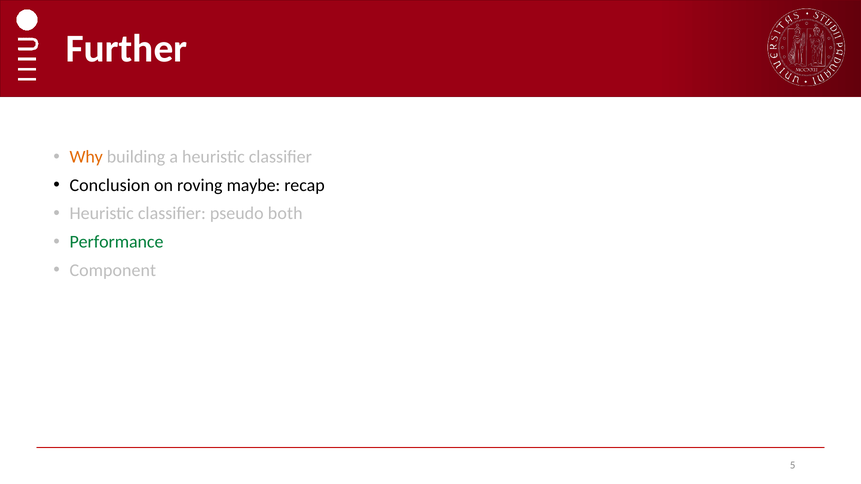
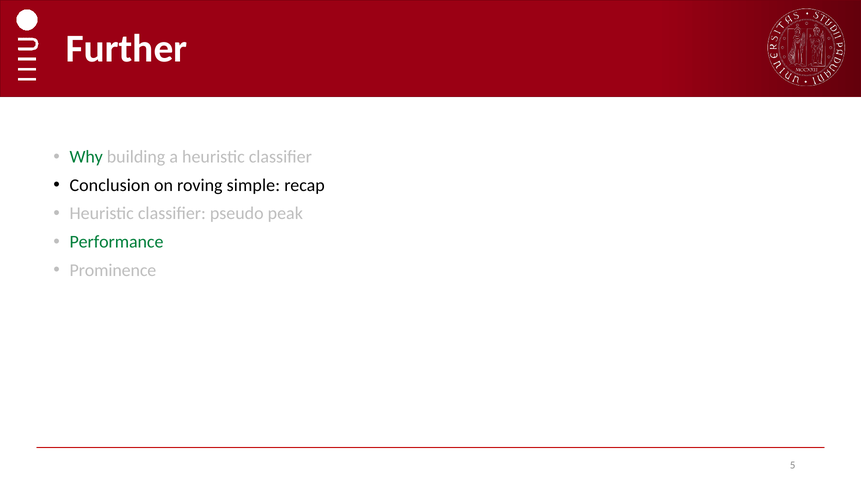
Why colour: orange -> green
maybe: maybe -> simple
both: both -> peak
Component: Component -> Prominence
